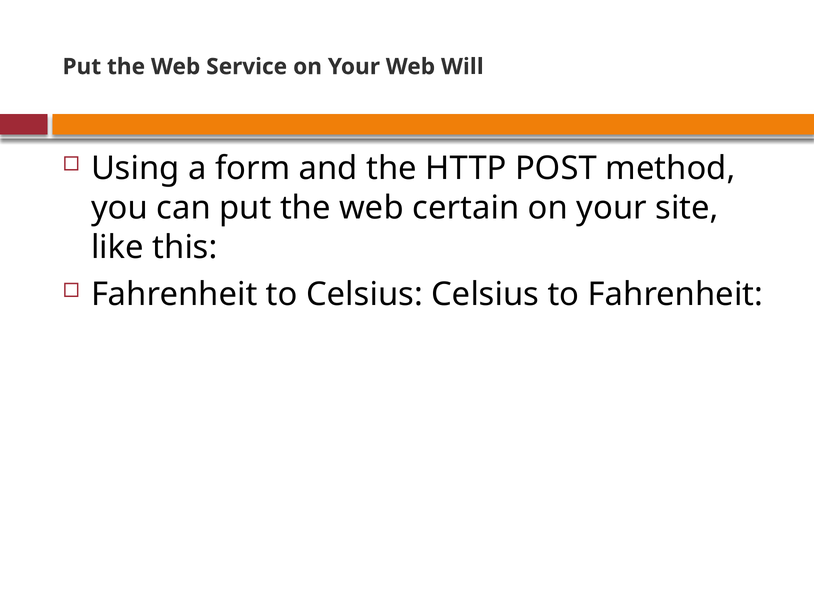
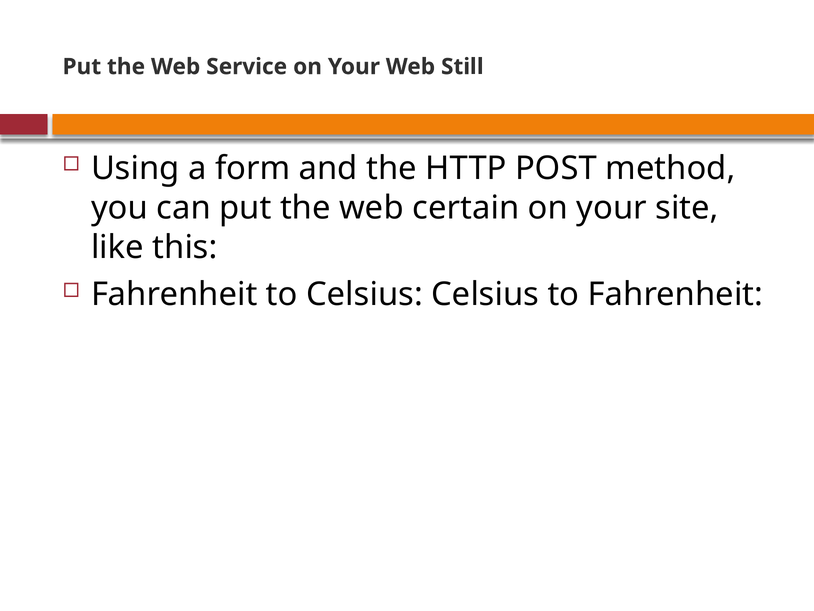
Will: Will -> Still
